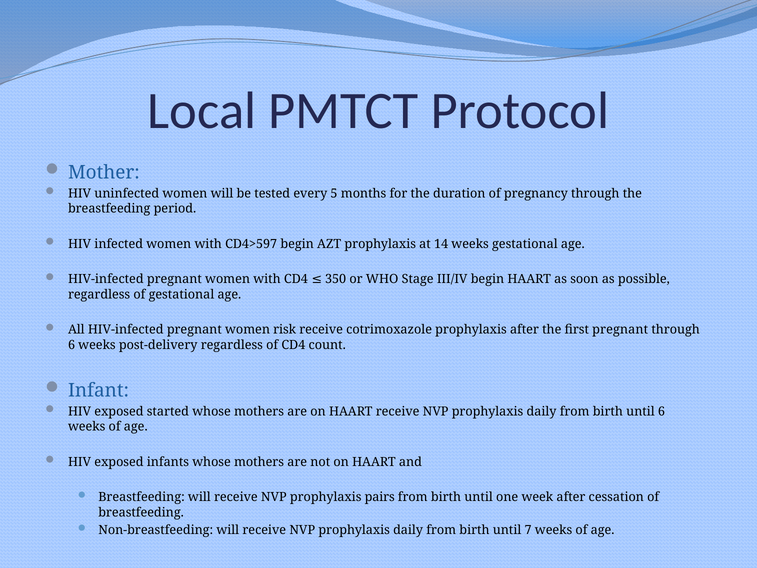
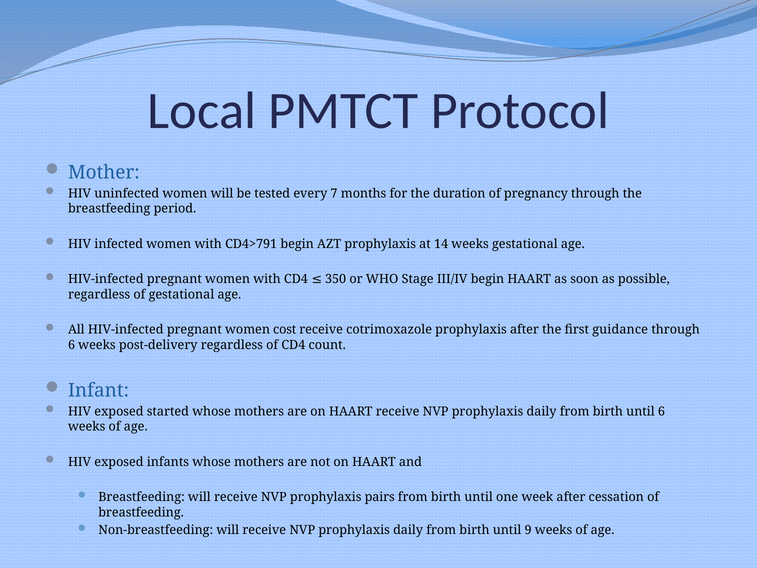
5: 5 -> 7
CD4>597: CD4>597 -> CD4>791
risk: risk -> cost
first pregnant: pregnant -> guidance
7: 7 -> 9
